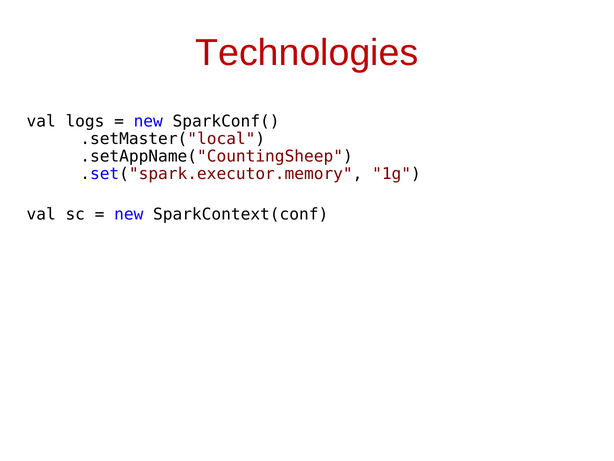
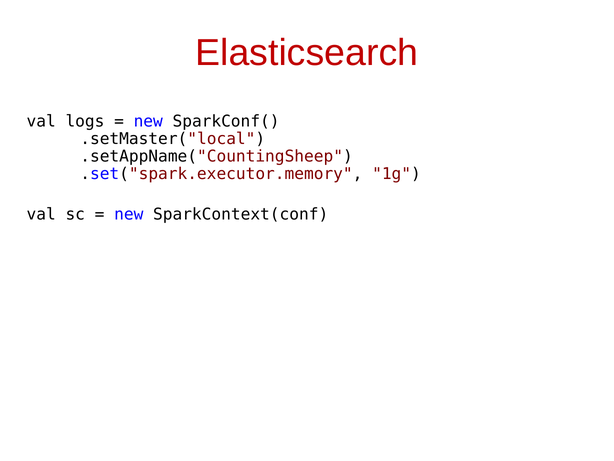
Technologies: Technologies -> Elasticsearch
